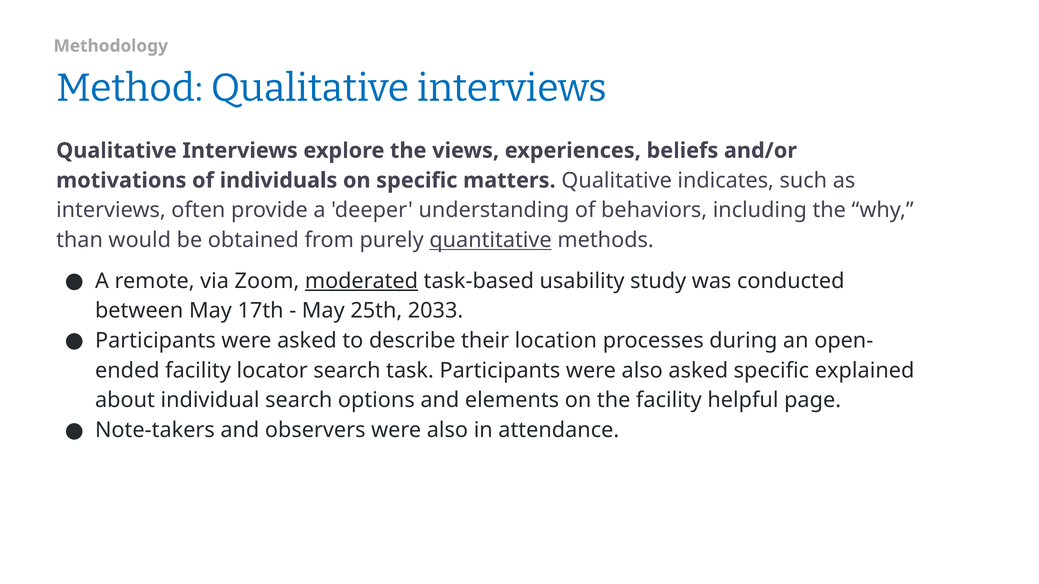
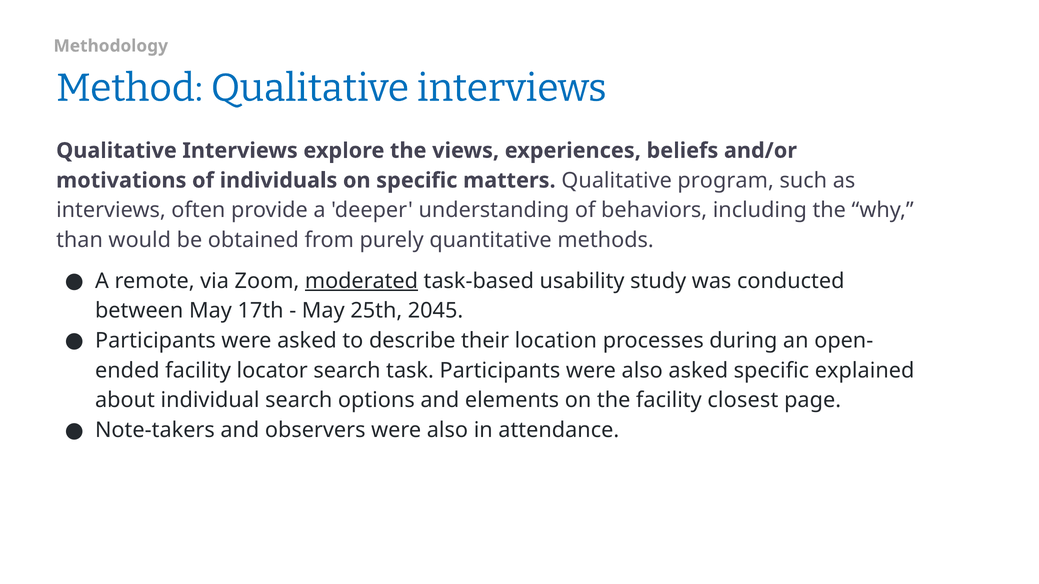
indicates: indicates -> program
quantitative underline: present -> none
2033: 2033 -> 2045
helpful: helpful -> closest
